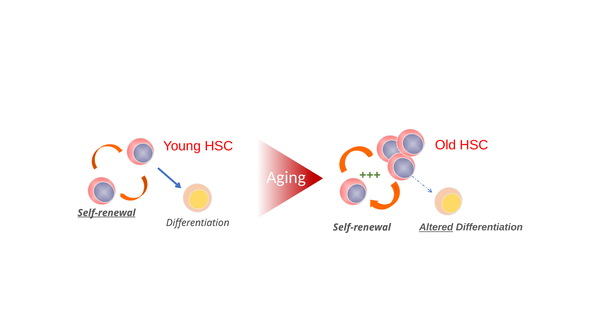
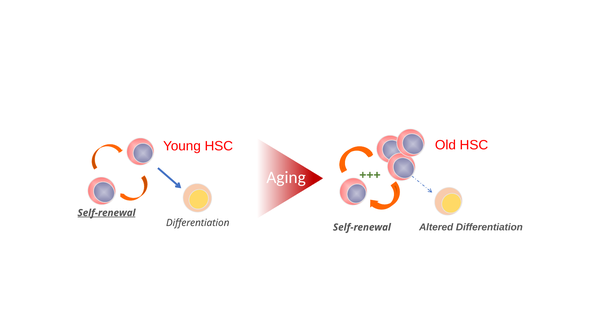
Altered underline: present -> none
